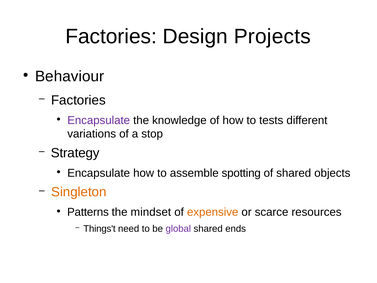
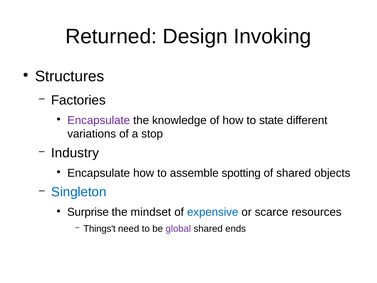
Factories at (111, 36): Factories -> Returned
Projects: Projects -> Invoking
Behaviour: Behaviour -> Structures
tests: tests -> state
Strategy: Strategy -> Industry
Singleton colour: orange -> blue
Patterns: Patterns -> Surprise
expensive colour: orange -> blue
